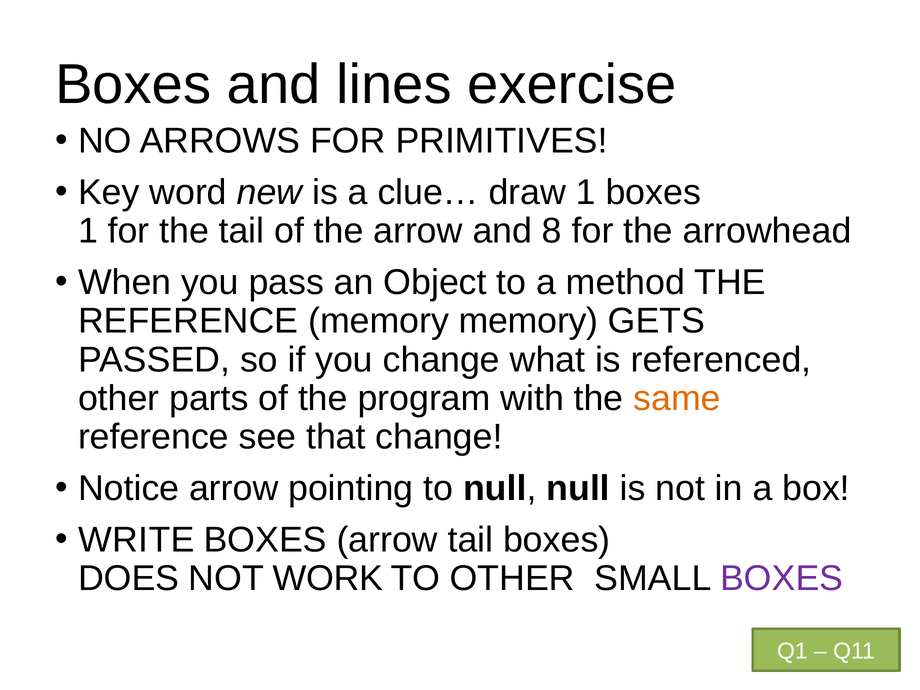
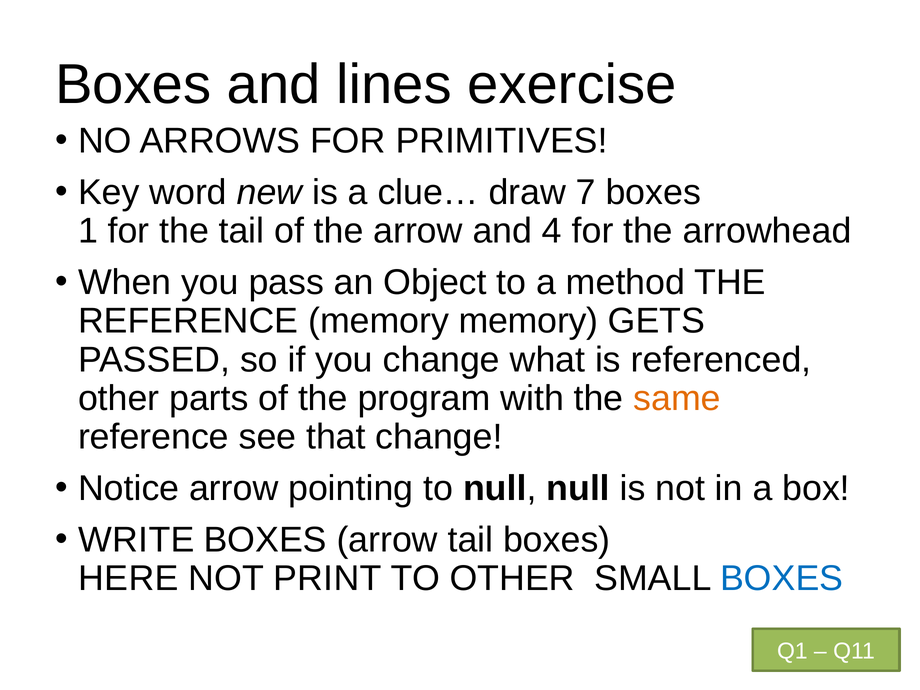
draw 1: 1 -> 7
8: 8 -> 4
DOES: DOES -> HERE
WORK: WORK -> PRINT
BOXES at (782, 579) colour: purple -> blue
